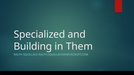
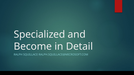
Building: Building -> Become
Them: Them -> Detail
